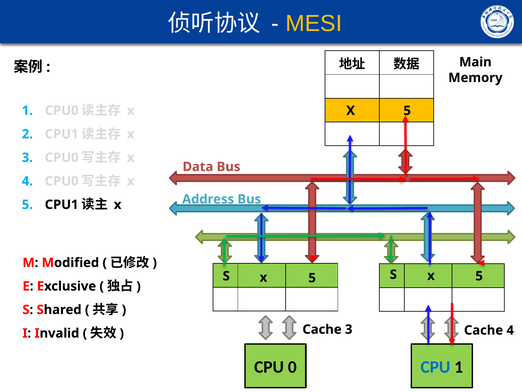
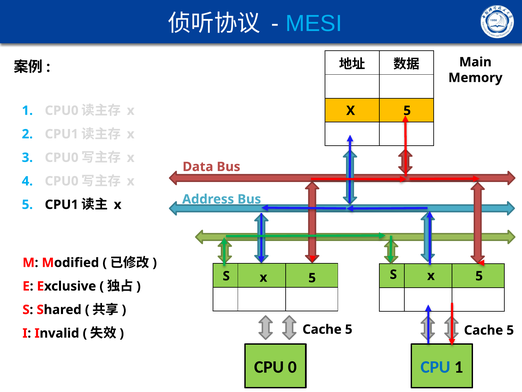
MESI colour: yellow -> light blue
3 at (349, 329): 3 -> 5
4 at (510, 330): 4 -> 5
